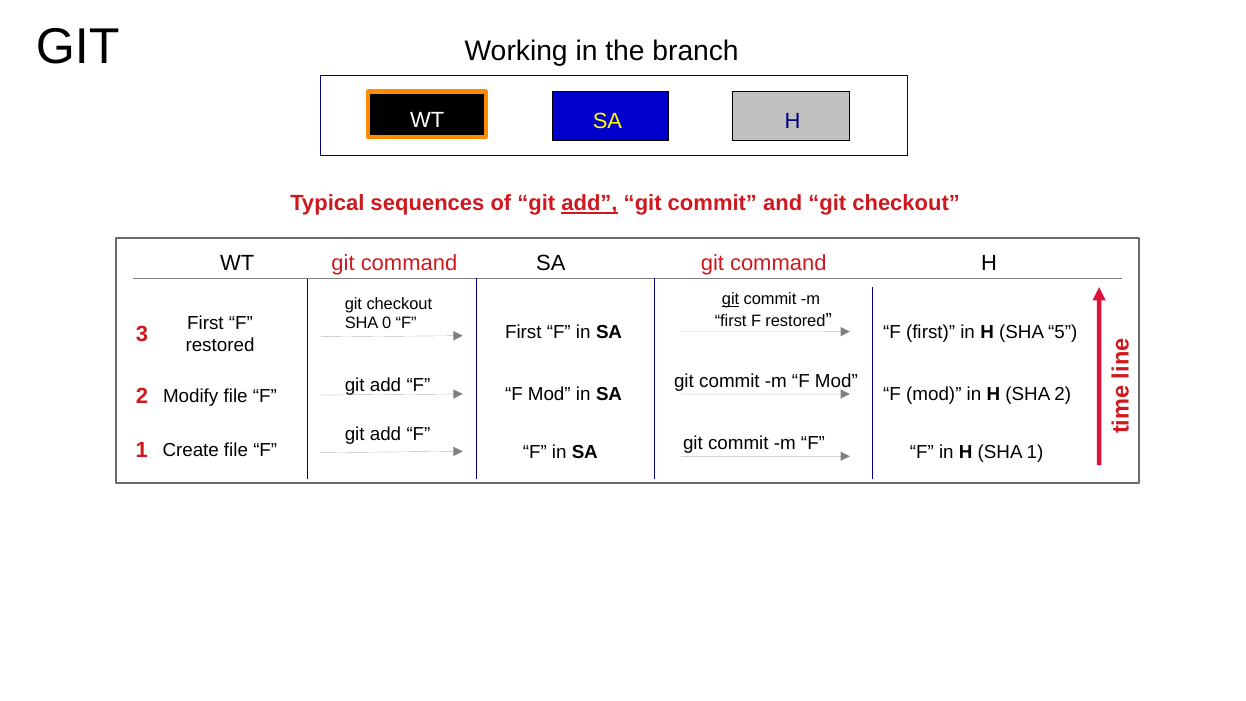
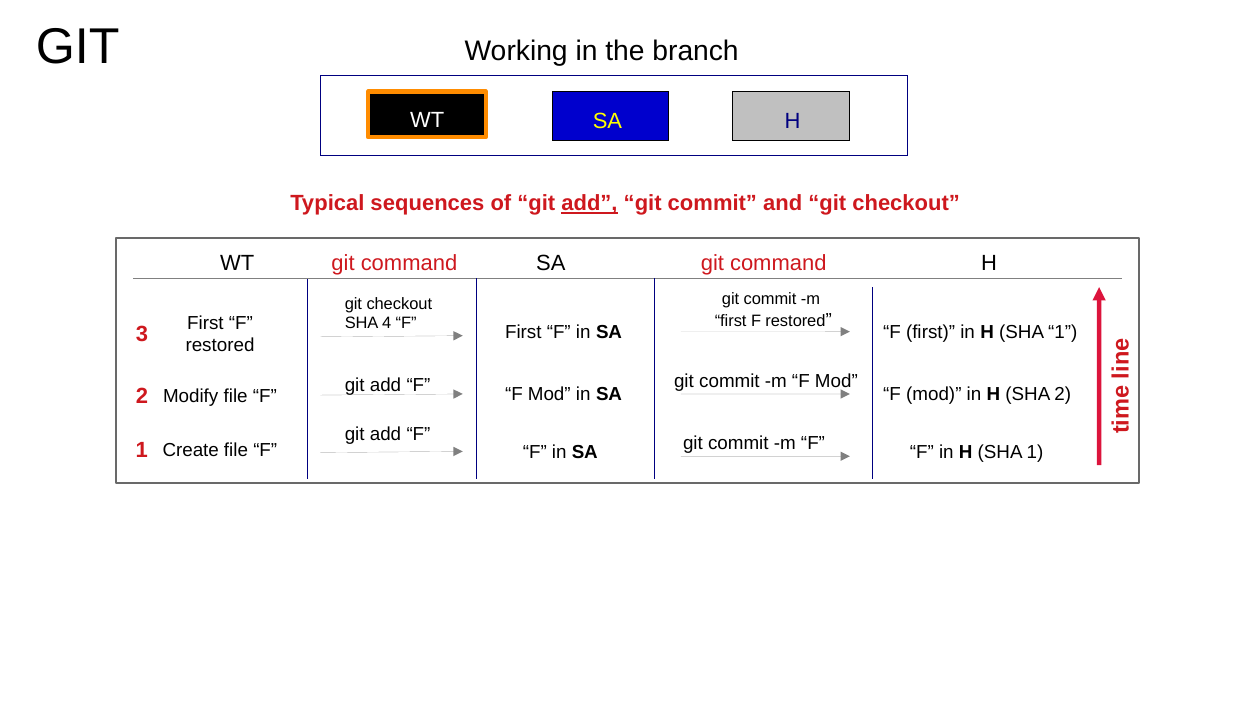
git at (731, 299) underline: present -> none
0: 0 -> 4
5 at (1063, 332): 5 -> 1
